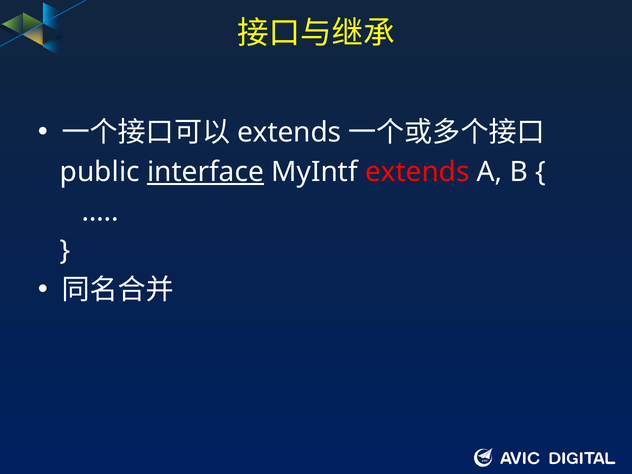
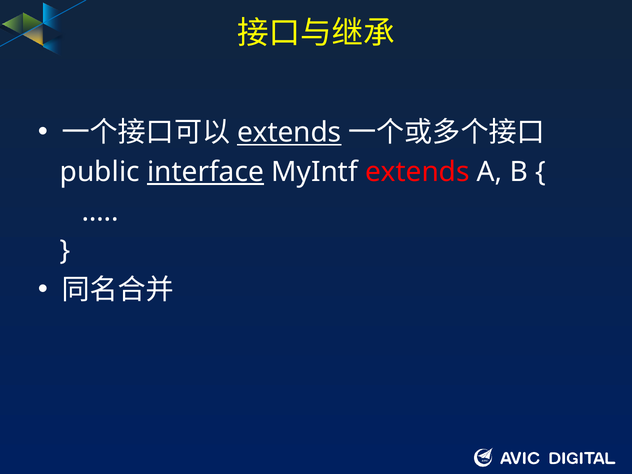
extends at (289, 133) underline: none -> present
